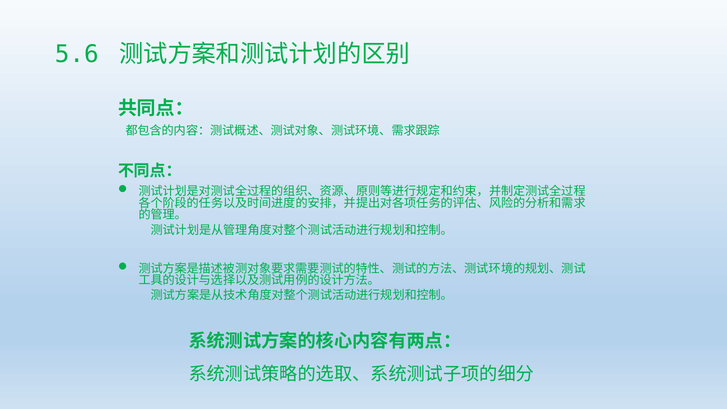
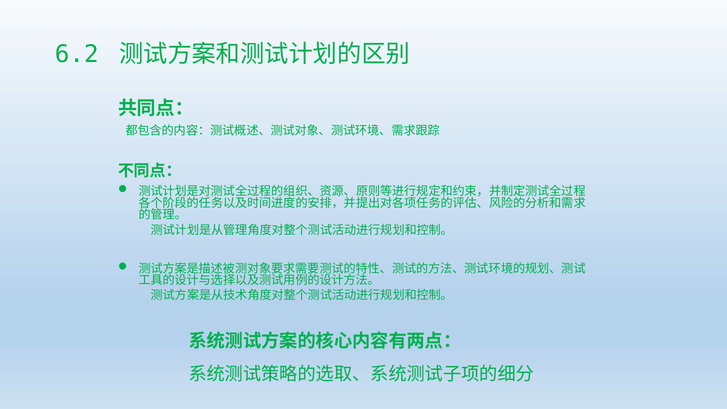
5.6: 5.6 -> 6.2
